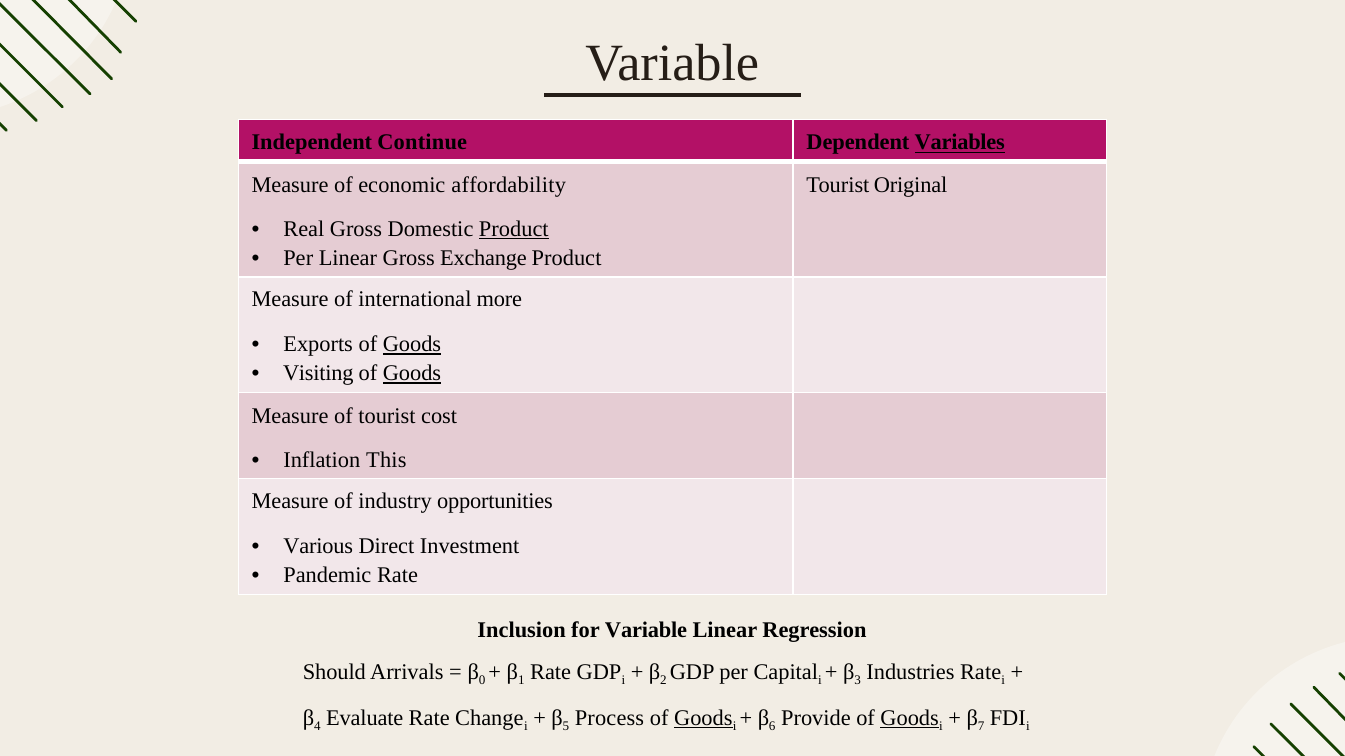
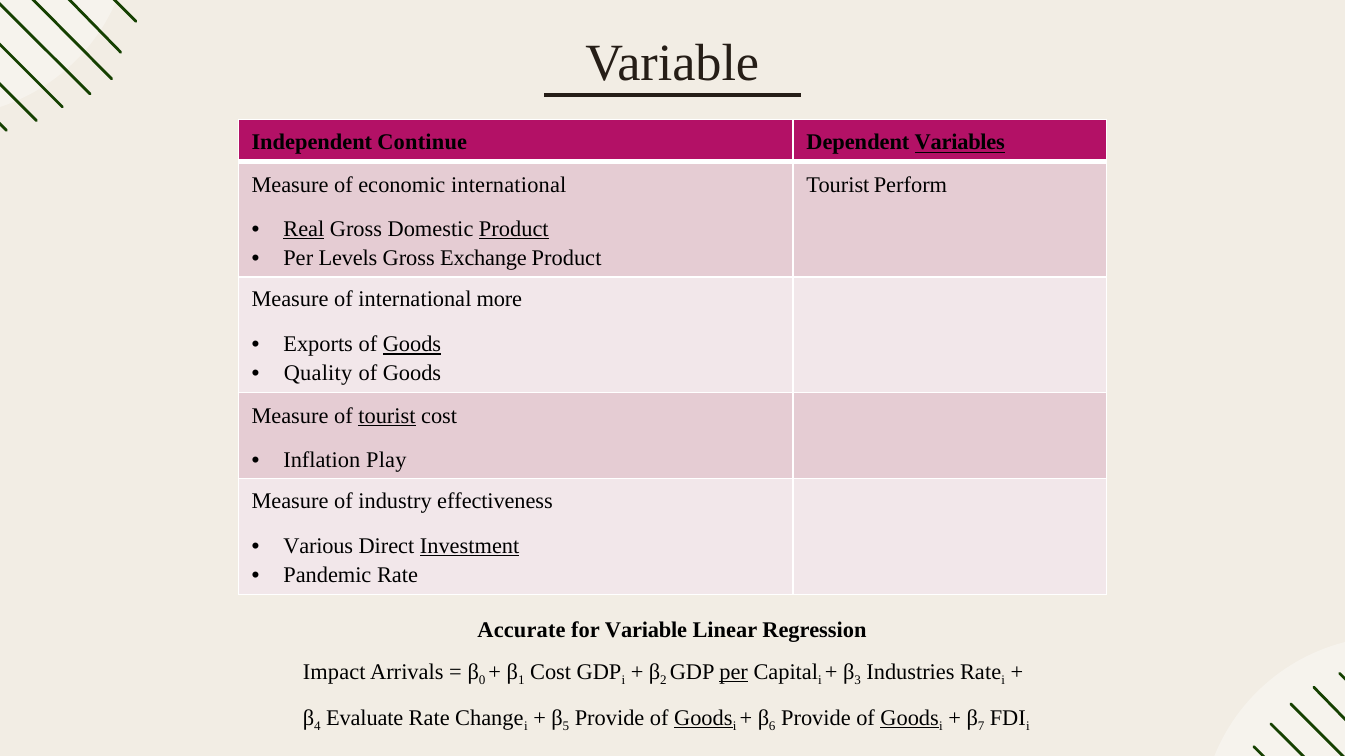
economic affordability: affordability -> international
Original: Original -> Perform
Real underline: none -> present
Per Linear: Linear -> Levels
Visiting: Visiting -> Quality
Goods at (412, 374) underline: present -> none
tourist at (387, 416) underline: none -> present
This: This -> Play
opportunities: opportunities -> effectiveness
Investment underline: none -> present
Inclusion: Inclusion -> Accurate
Should: Should -> Impact
Rate at (551, 672): Rate -> Cost
per at (734, 672) underline: none -> present
Process at (609, 718): Process -> Provide
